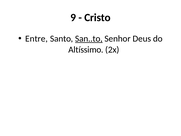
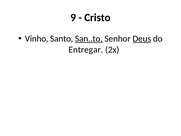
Entre: Entre -> Vinho
Deus underline: none -> present
Altíssimo: Altíssimo -> Entregar
